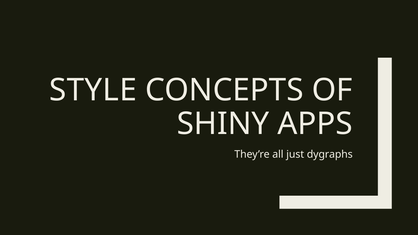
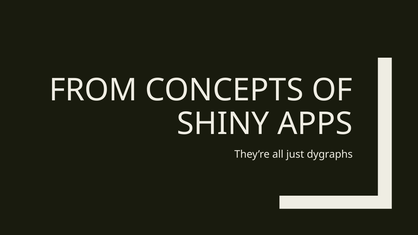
STYLE: STYLE -> FROM
